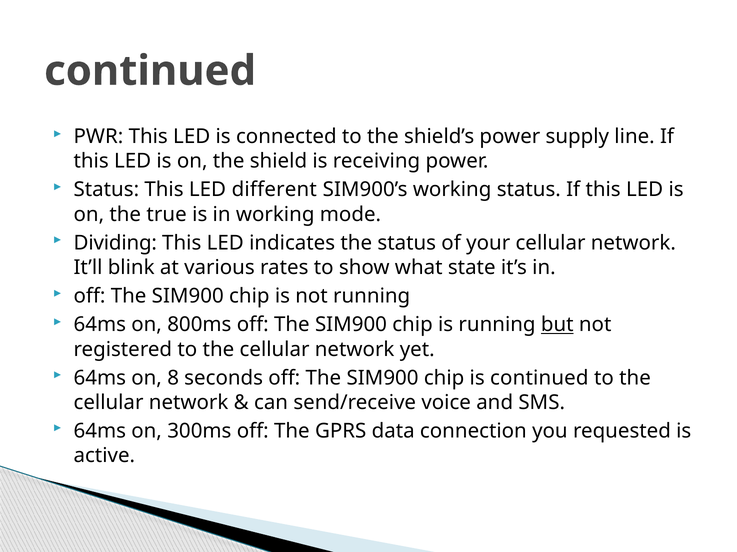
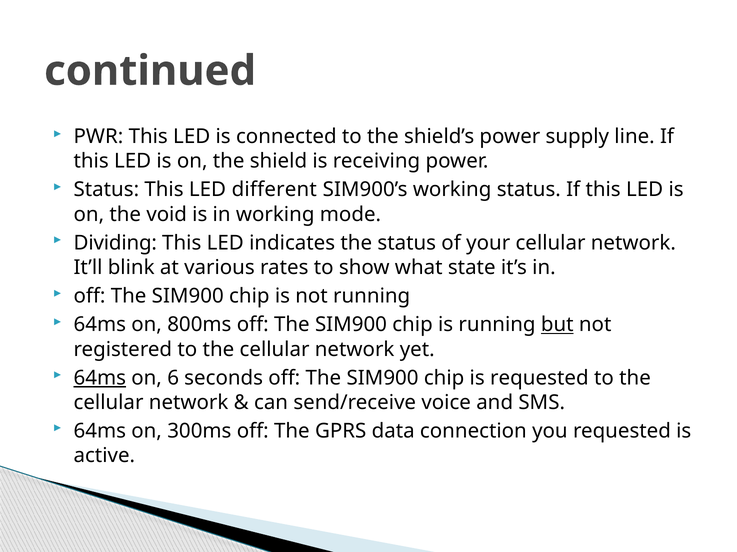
true: true -> void
64ms at (100, 378) underline: none -> present
8: 8 -> 6
is continued: continued -> requested
